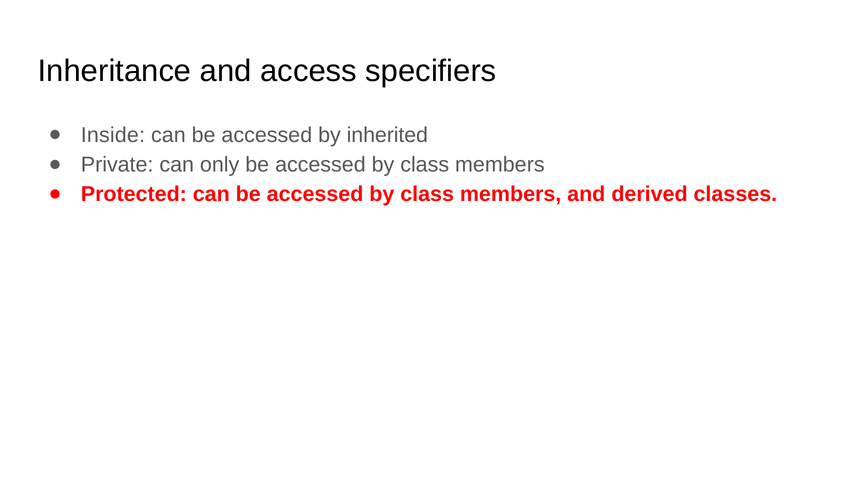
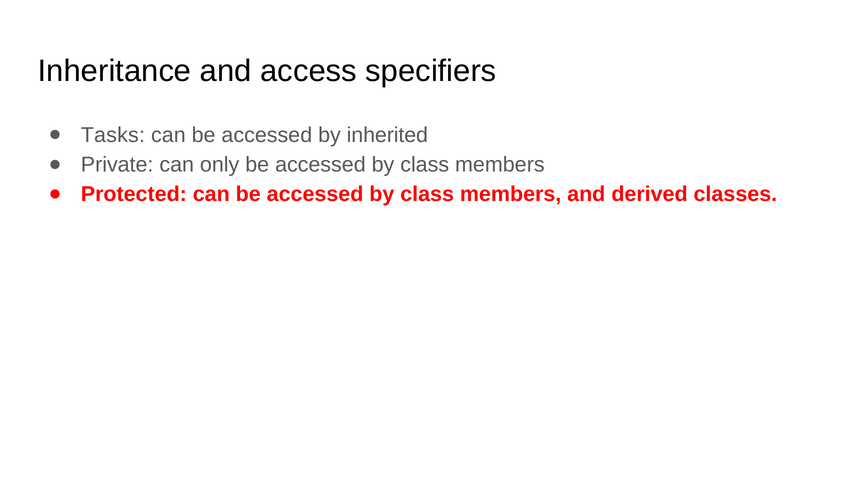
Inside: Inside -> Tasks
